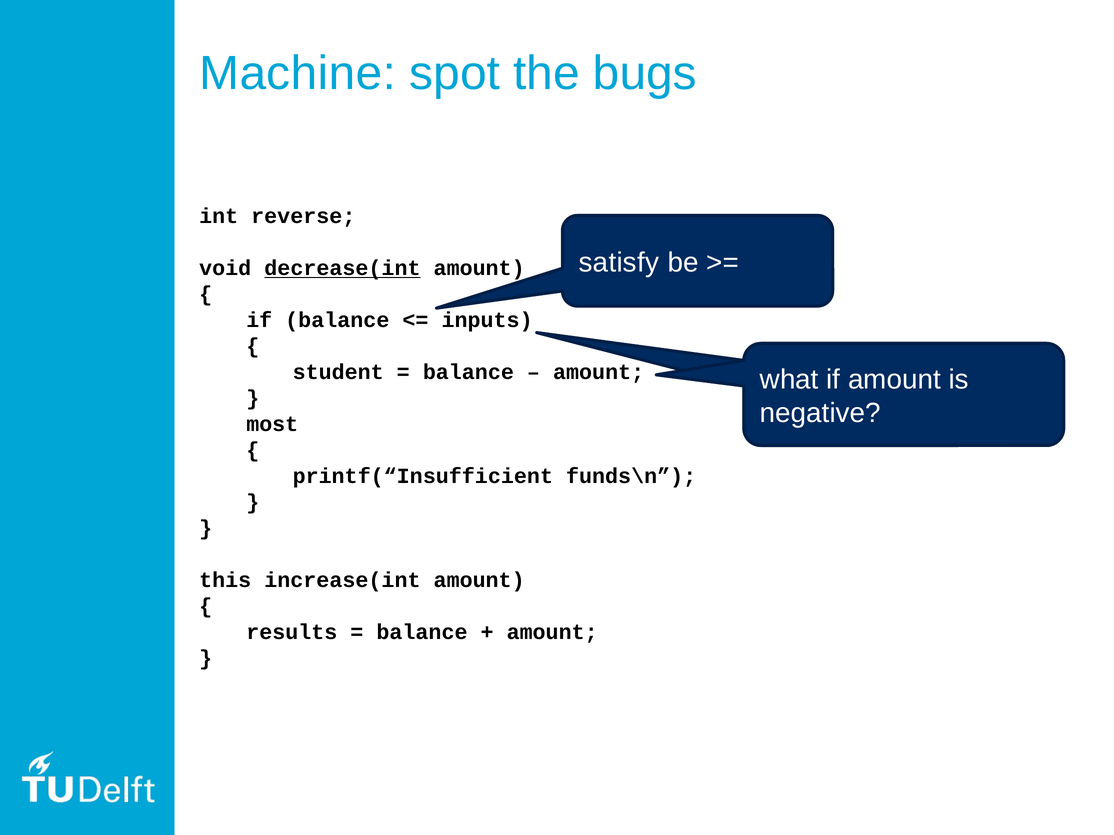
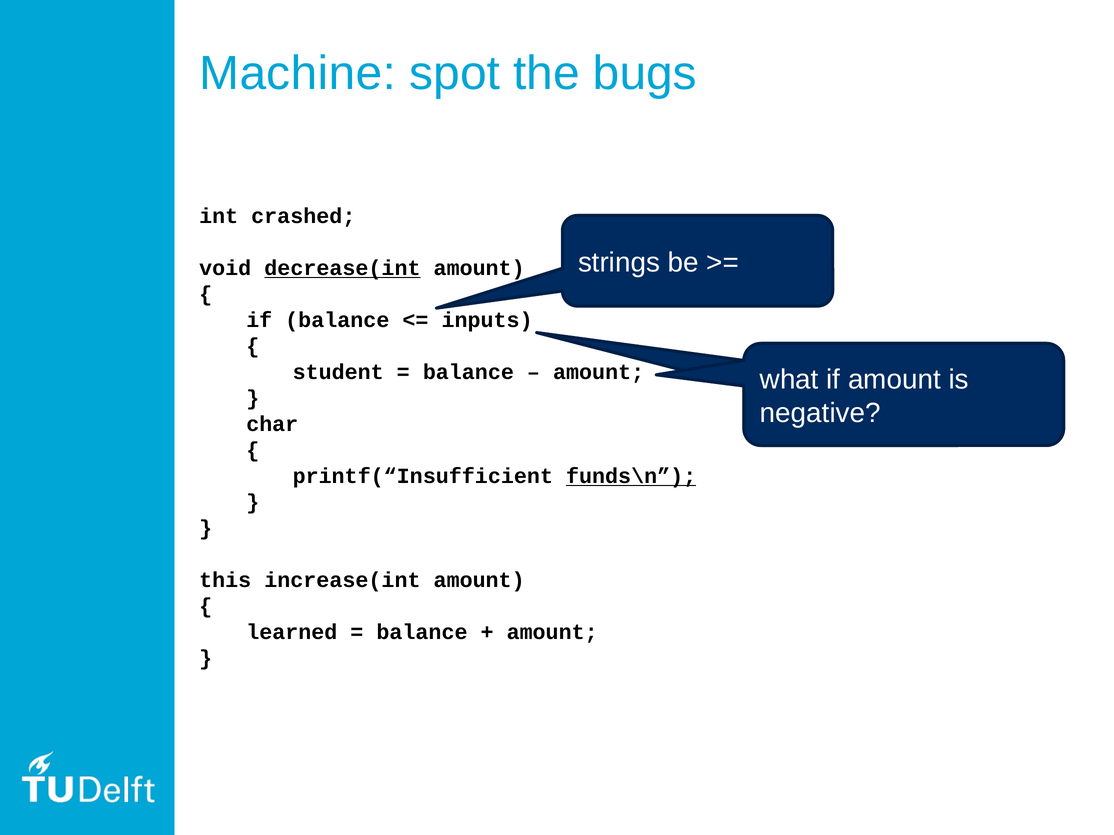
reverse: reverse -> crashed
satisfy: satisfy -> strings
most: most -> char
funds\n underline: none -> present
results: results -> learned
